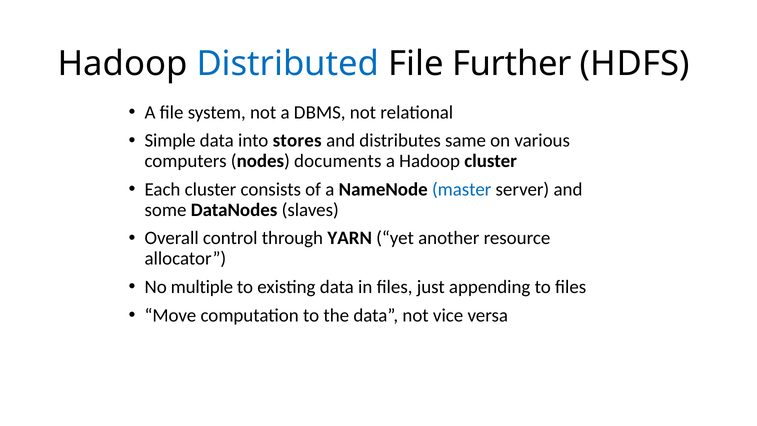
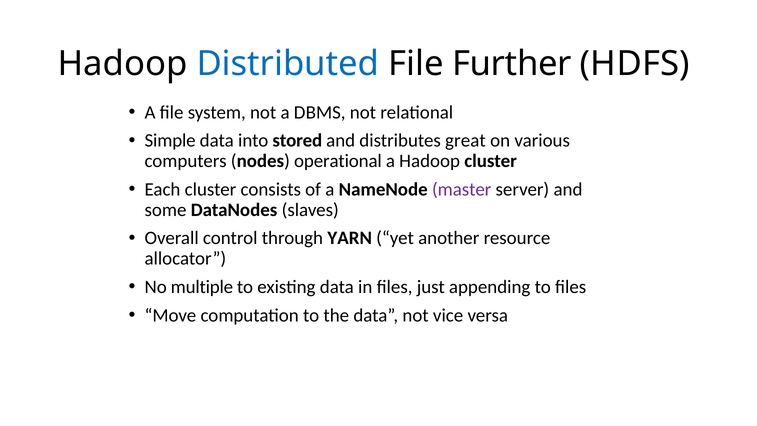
stores: stores -> stored
same: same -> great
documents: documents -> operational
master colour: blue -> purple
